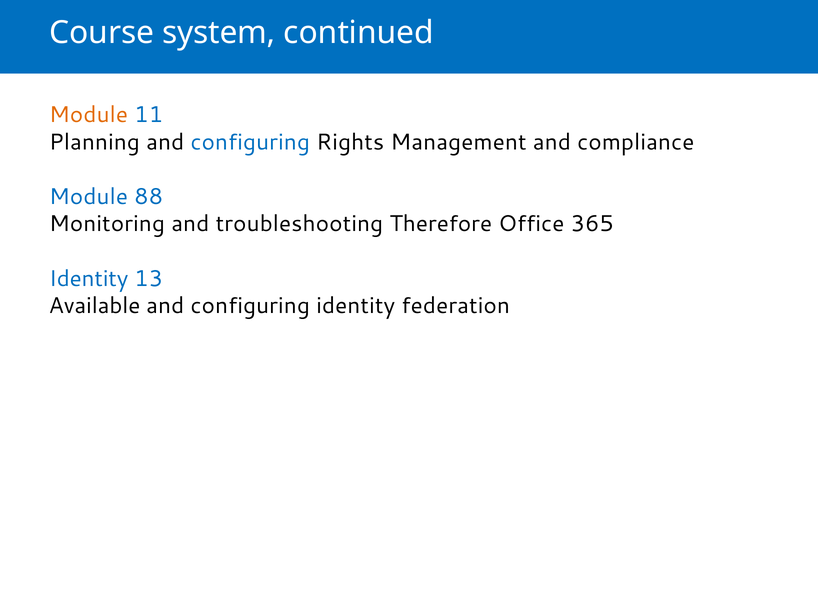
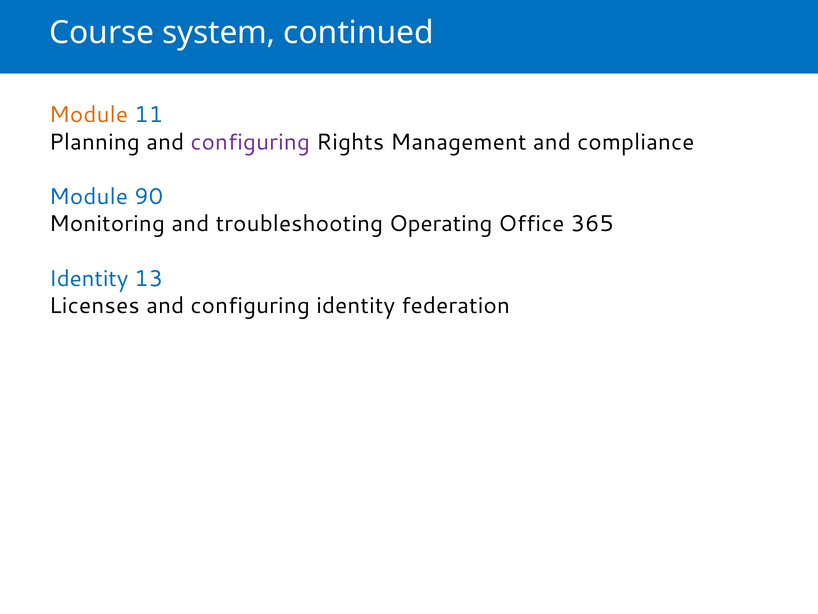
configuring at (250, 142) colour: blue -> purple
88: 88 -> 90
Therefore: Therefore -> Operating
Available: Available -> Licenses
